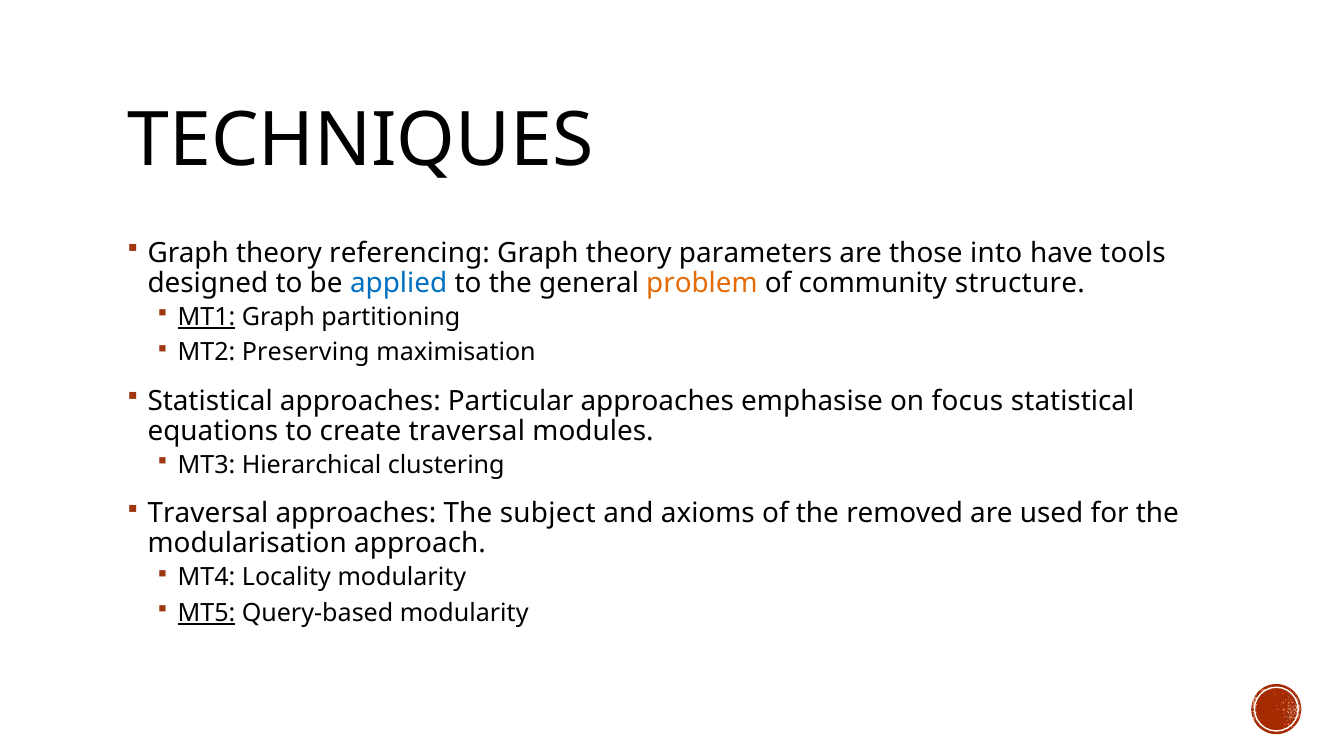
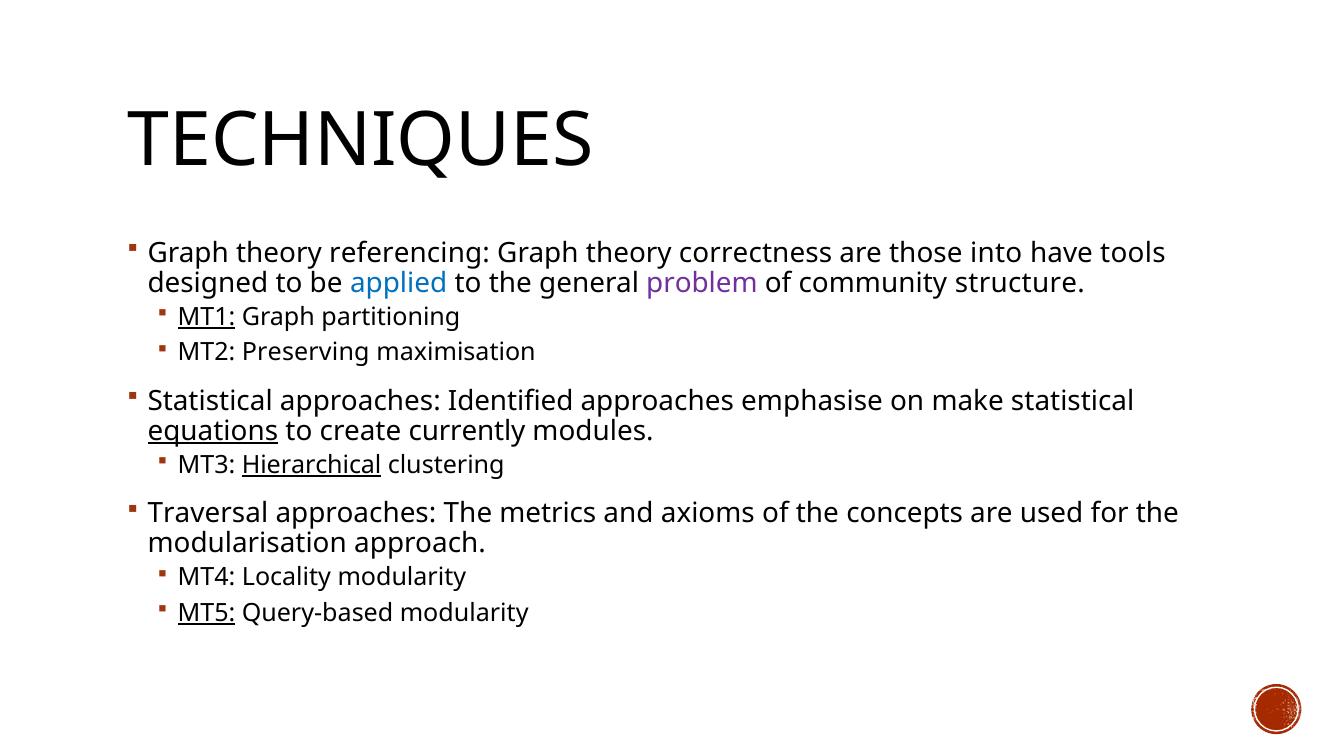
parameters: parameters -> correctness
problem colour: orange -> purple
Particular: Particular -> Identified
focus: focus -> make
equations underline: none -> present
create traversal: traversal -> currently
Hierarchical underline: none -> present
subject: subject -> metrics
removed: removed -> concepts
